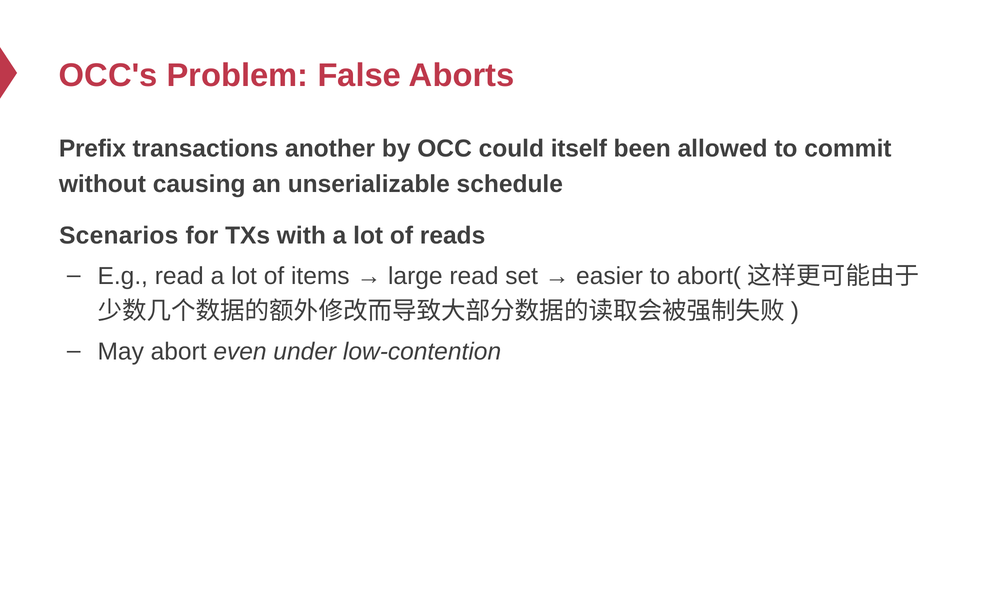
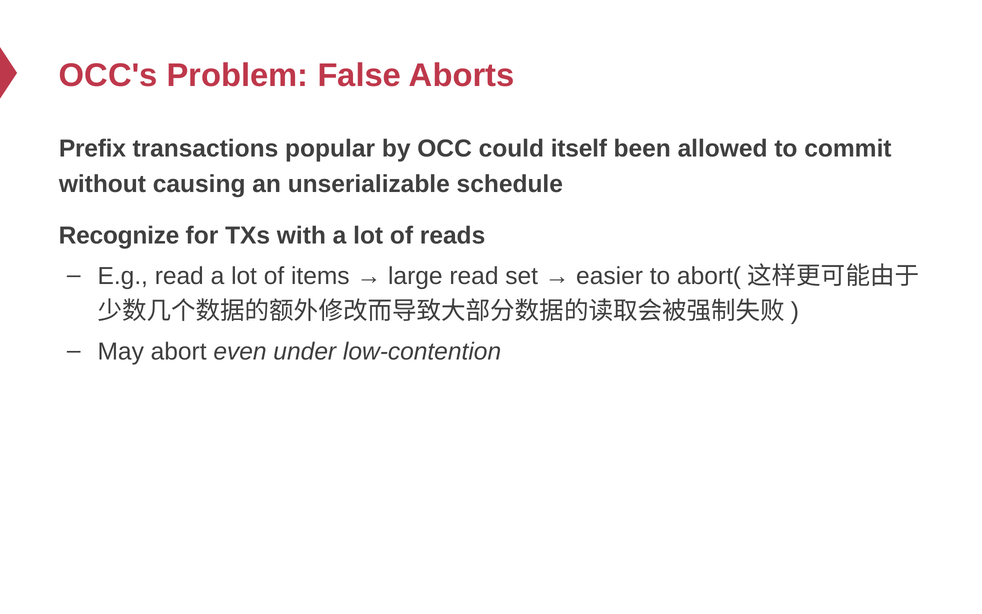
another: another -> popular
Scenarios: Scenarios -> Recognize
